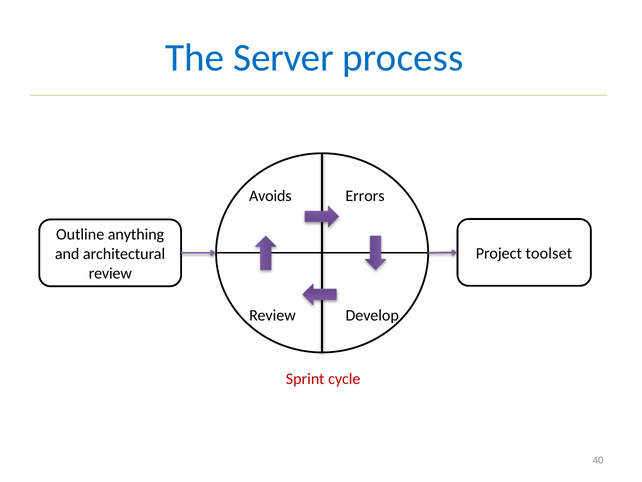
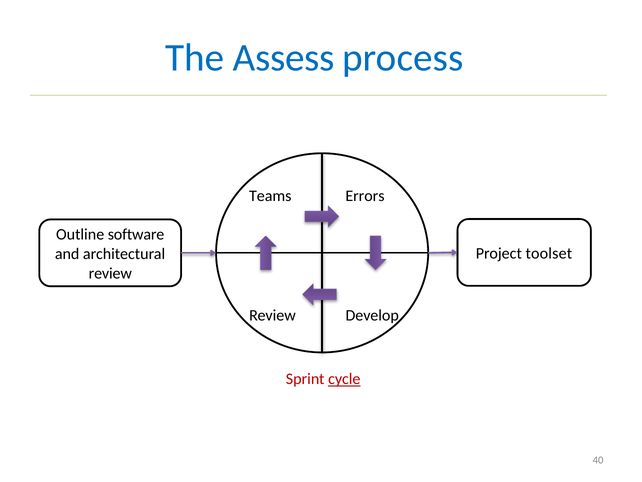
Server: Server -> Assess
Avoids: Avoids -> Teams
anything: anything -> software
cycle underline: none -> present
